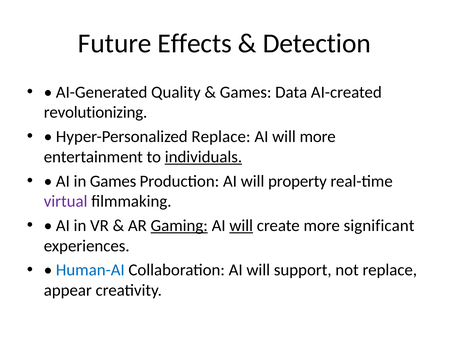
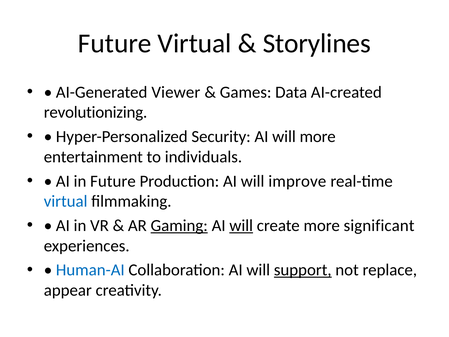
Future Effects: Effects -> Virtual
Detection: Detection -> Storylines
Quality: Quality -> Viewer
Hyper-Personalized Replace: Replace -> Security
individuals underline: present -> none
in Games: Games -> Future
property: property -> improve
virtual at (66, 201) colour: purple -> blue
support underline: none -> present
